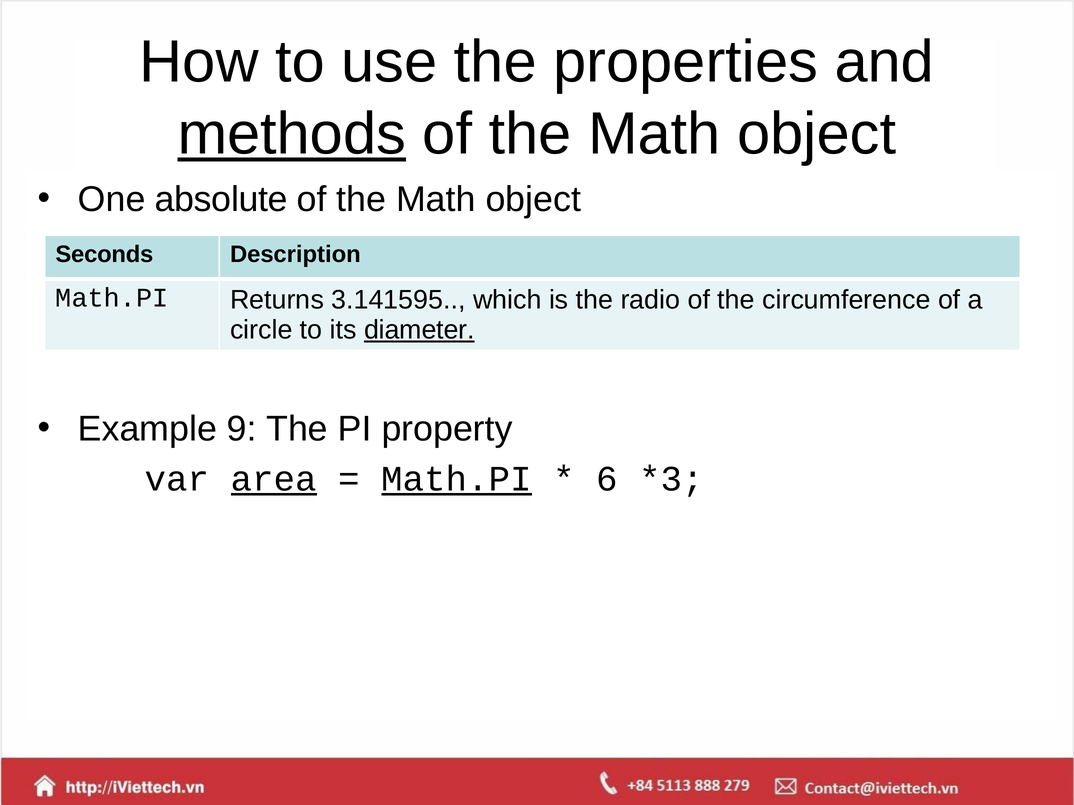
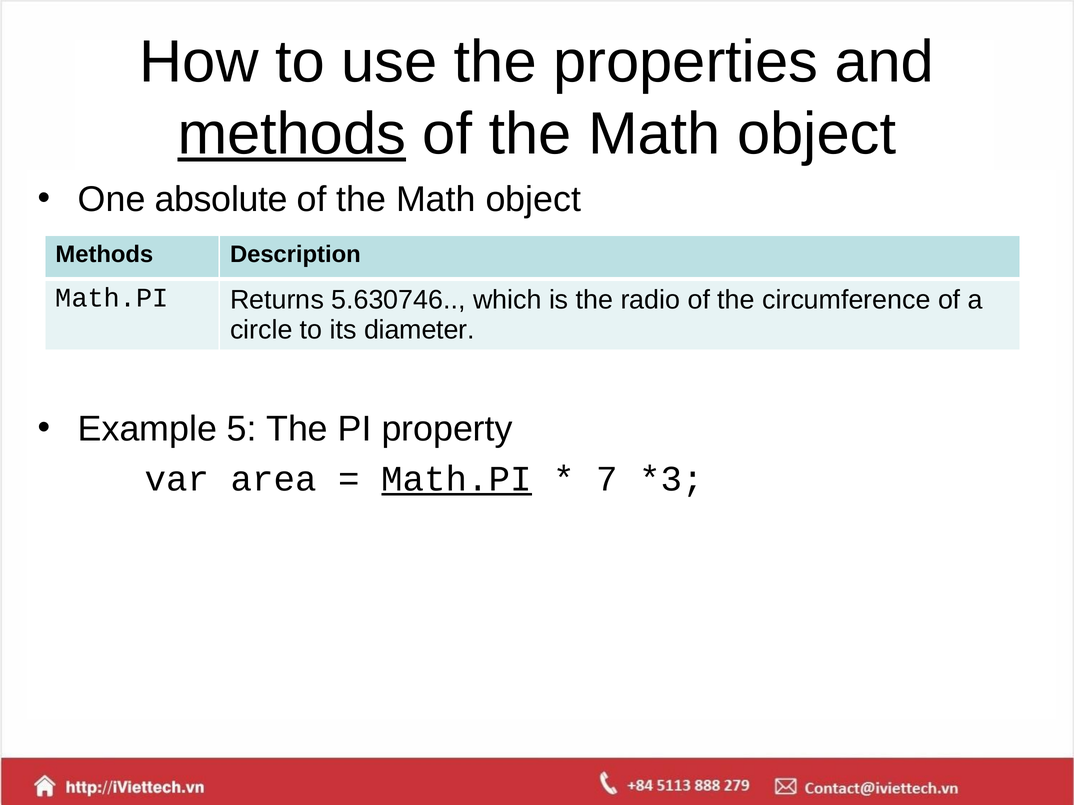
Seconds at (104, 255): Seconds -> Methods
3.141595: 3.141595 -> 5.630746
diameter underline: present -> none
9: 9 -> 5
area underline: present -> none
6: 6 -> 7
